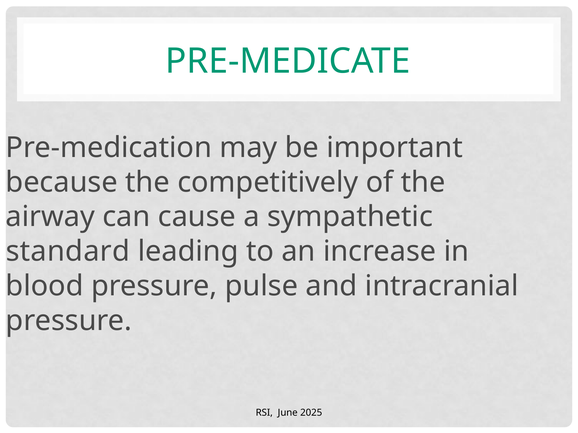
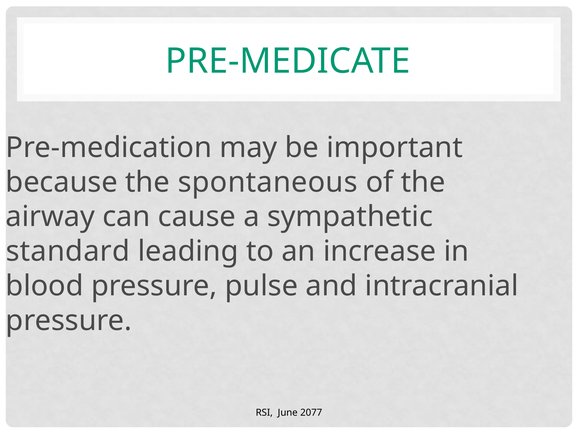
competitively: competitively -> spontaneous
2025: 2025 -> 2077
